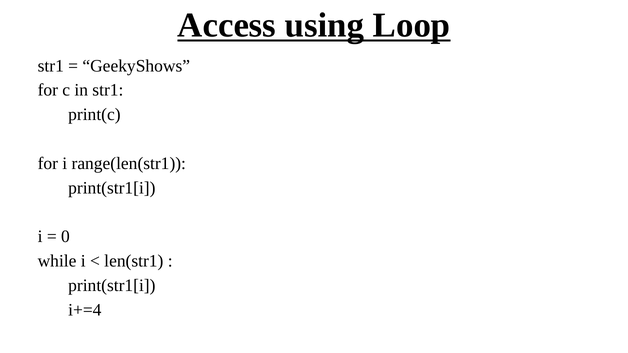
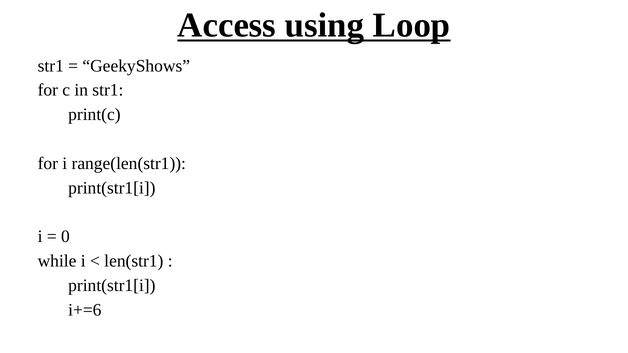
i+=4: i+=4 -> i+=6
